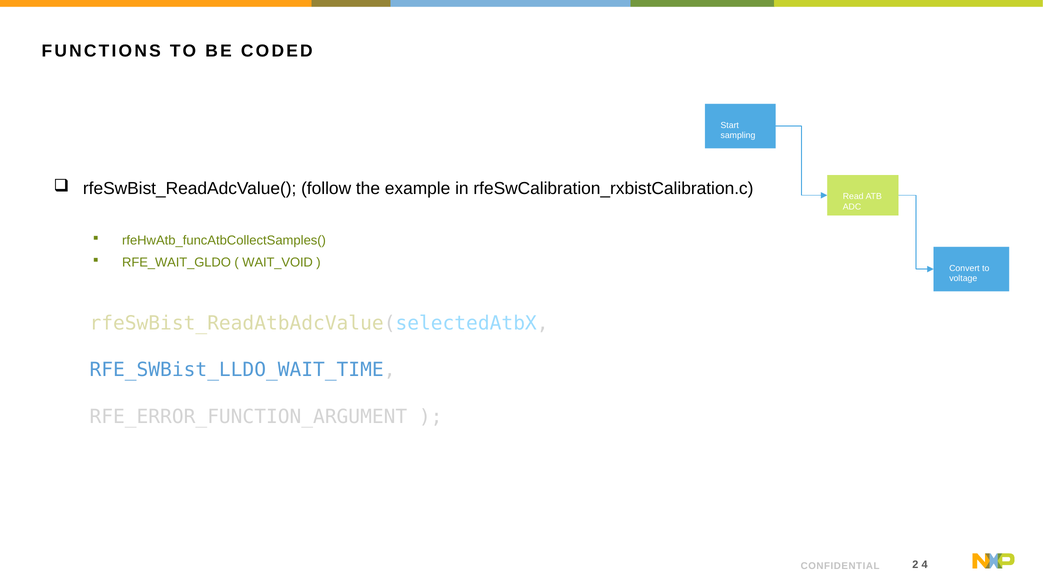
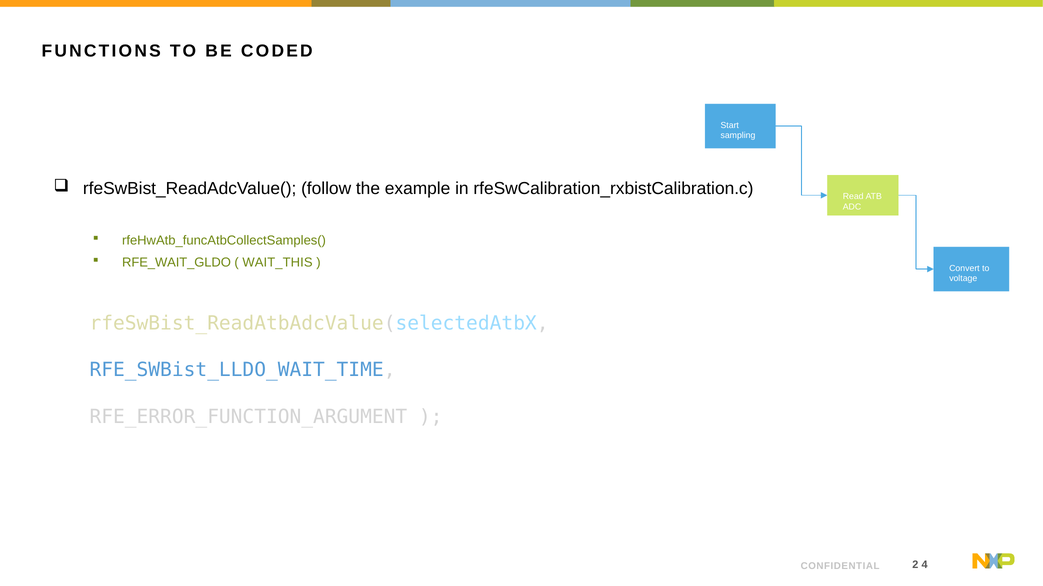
WAIT_VOID: WAIT_VOID -> WAIT_THIS
